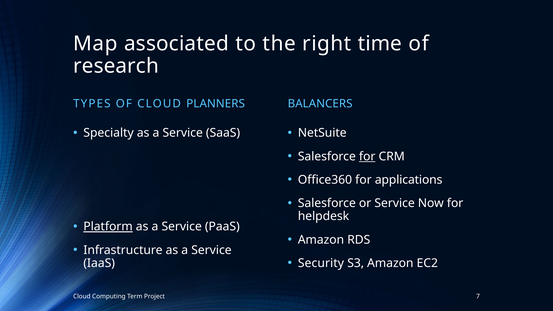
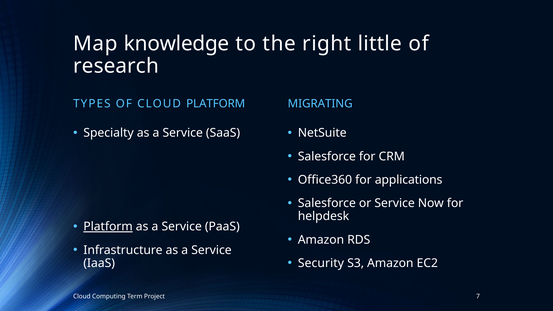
associated: associated -> knowledge
time: time -> little
CLOUD PLANNERS: PLANNERS -> PLATFORM
BALANCERS: BALANCERS -> MIGRATING
for at (367, 156) underline: present -> none
